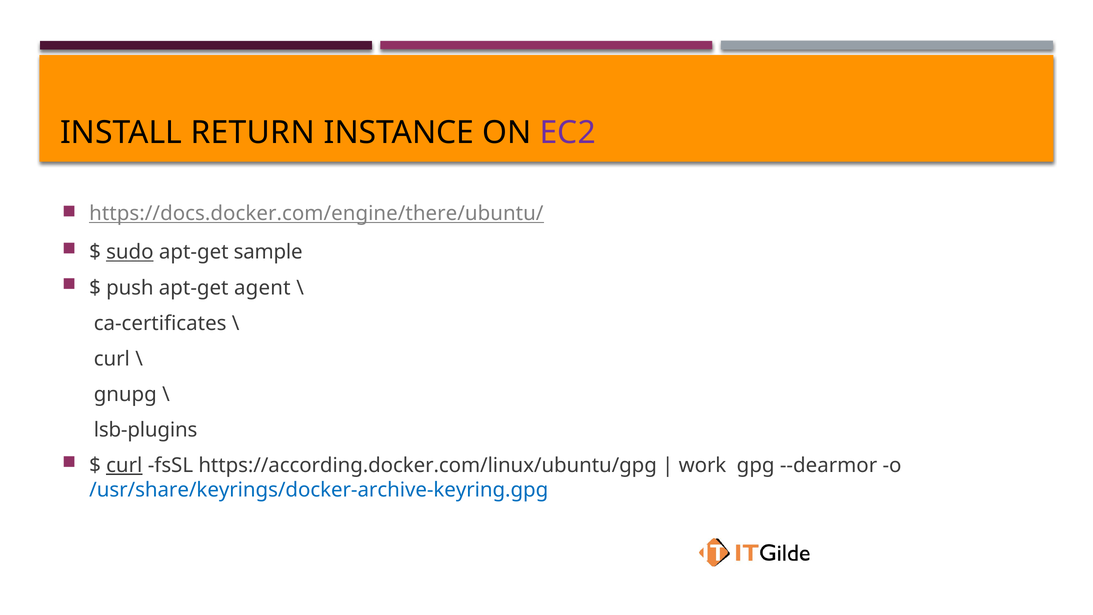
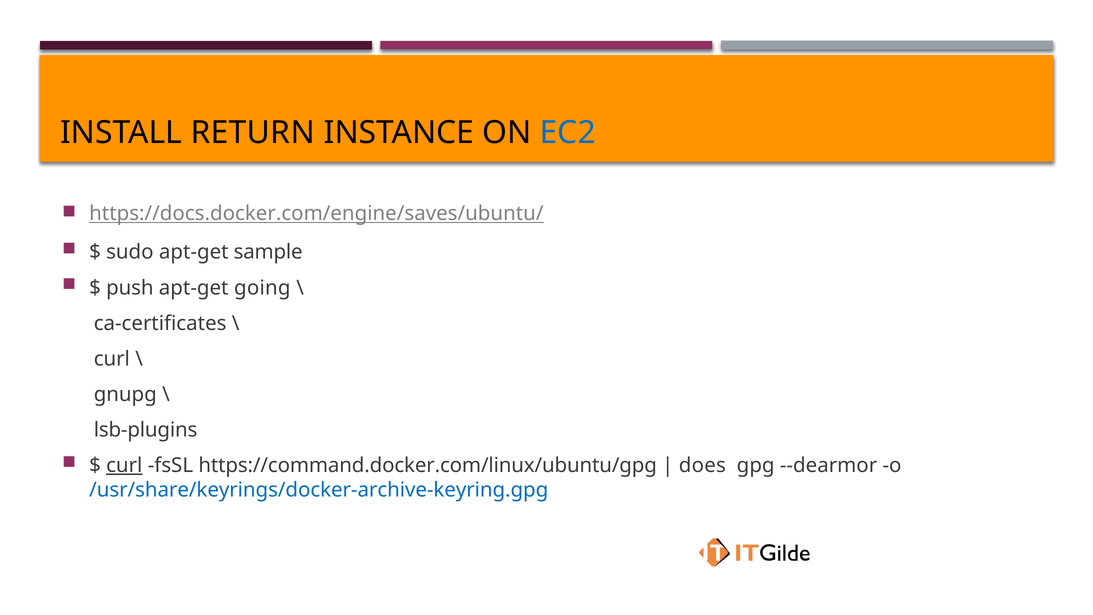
EC2 colour: purple -> blue
https://docs.docker.com/engine/there/ubuntu/: https://docs.docker.com/engine/there/ubuntu/ -> https://docs.docker.com/engine/saves/ubuntu/
sudo underline: present -> none
agent: agent -> going
https://according.docker.com/linux/ubuntu/gpg: https://according.docker.com/linux/ubuntu/gpg -> https://command.docker.com/linux/ubuntu/gpg
work: work -> does
